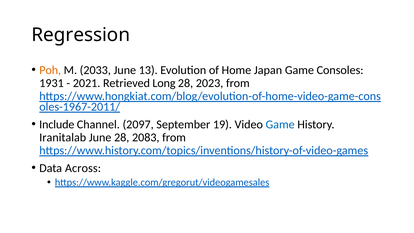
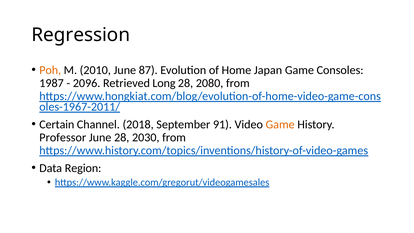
2033: 2033 -> 2010
13: 13 -> 87
1931: 1931 -> 1987
2021: 2021 -> 2096
2023: 2023 -> 2080
Include: Include -> Certain
2097: 2097 -> 2018
19: 19 -> 91
Game at (280, 124) colour: blue -> orange
Iranitalab: Iranitalab -> Professor
2083: 2083 -> 2030
Across: Across -> Region
